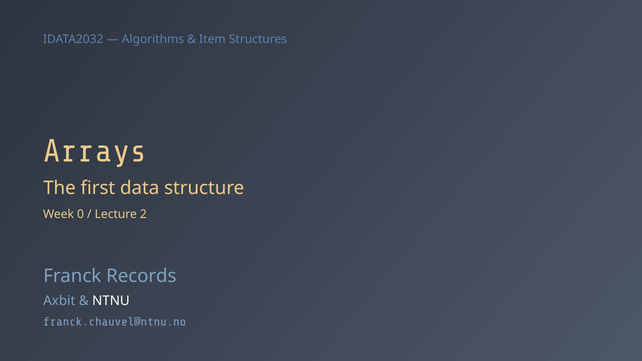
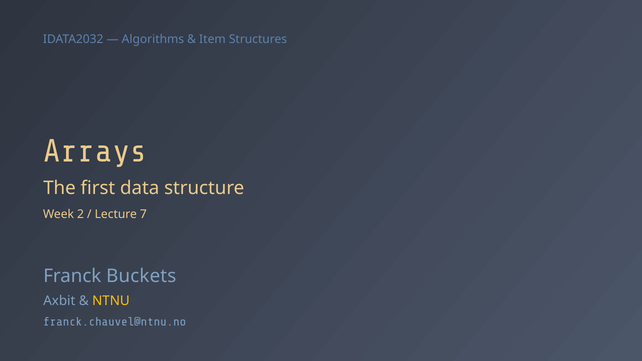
0: 0 -> 2
2: 2 -> 7
Records: Records -> Buckets
NTNU colour: white -> yellow
